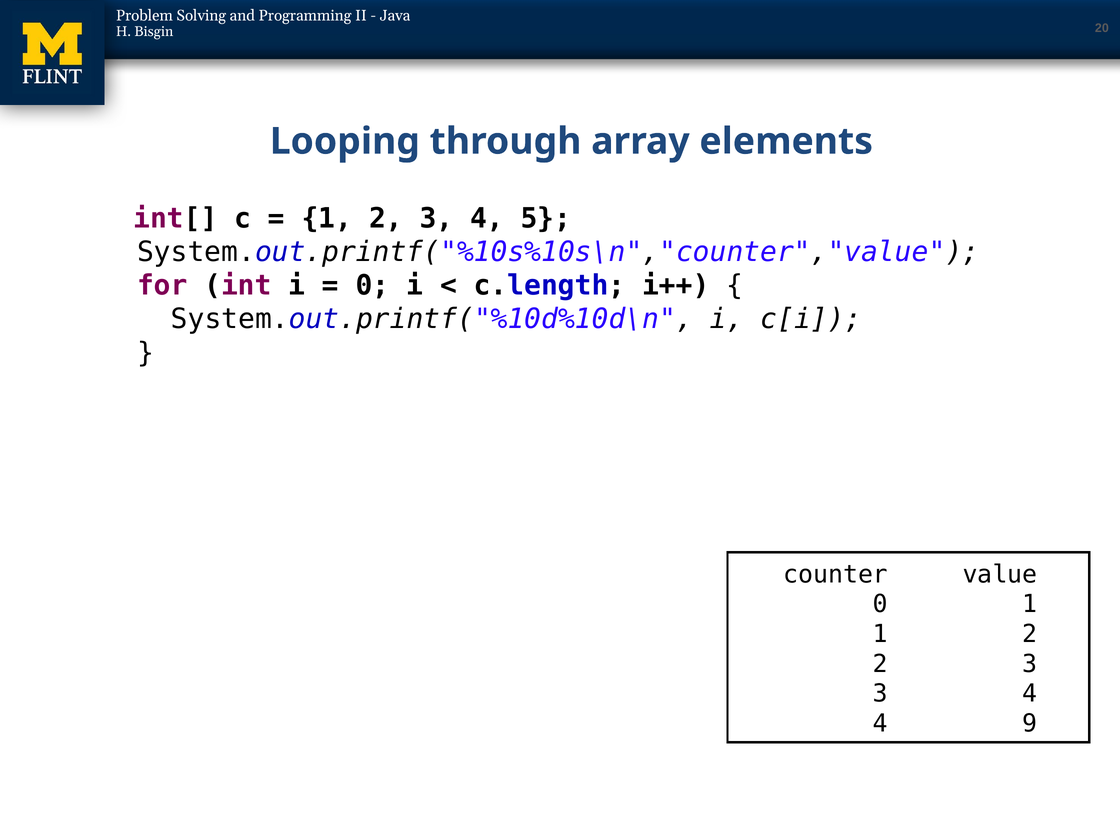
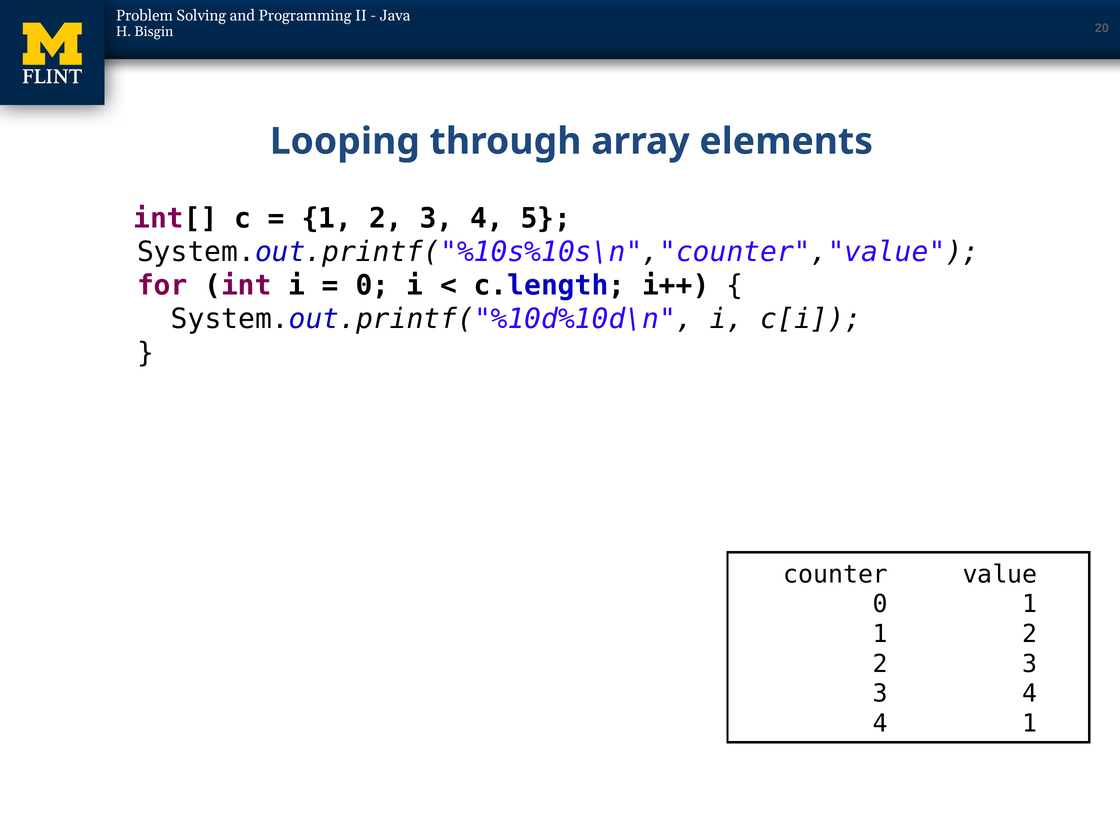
4 9: 9 -> 1
